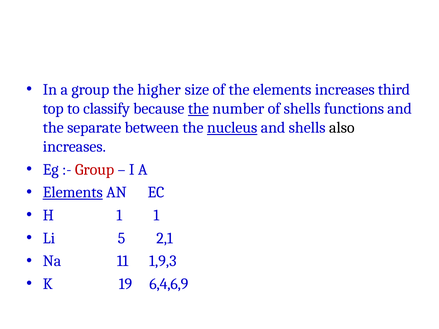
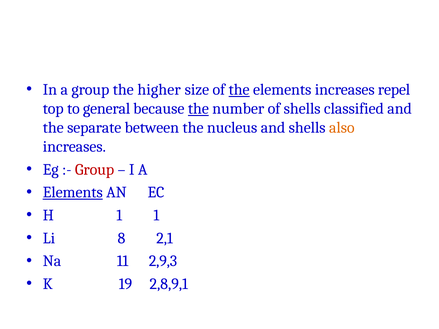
the at (239, 90) underline: none -> present
third: third -> repel
classify: classify -> general
functions: functions -> classified
nucleus underline: present -> none
also colour: black -> orange
5: 5 -> 8
1,9,3: 1,9,3 -> 2,9,3
6,4,6,9: 6,4,6,9 -> 2,8,9,1
